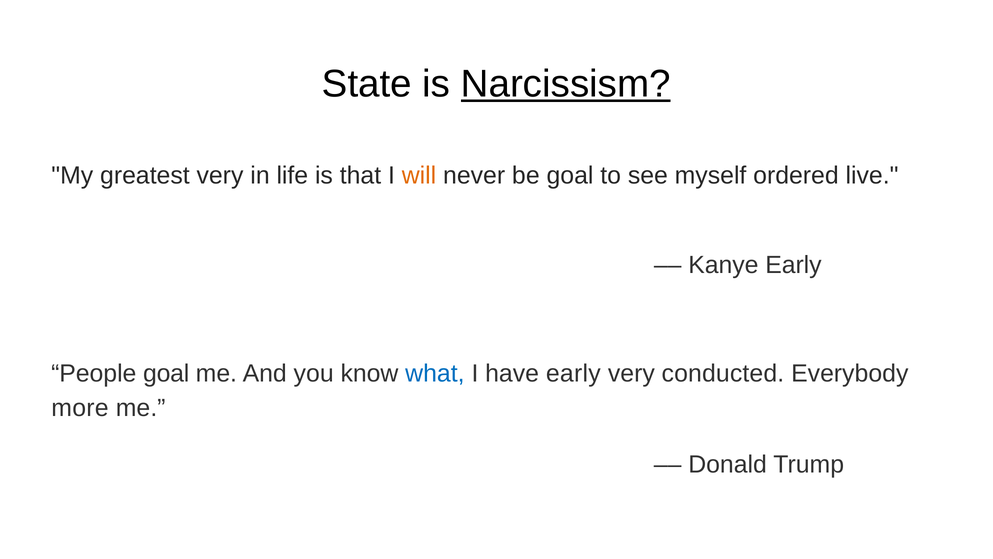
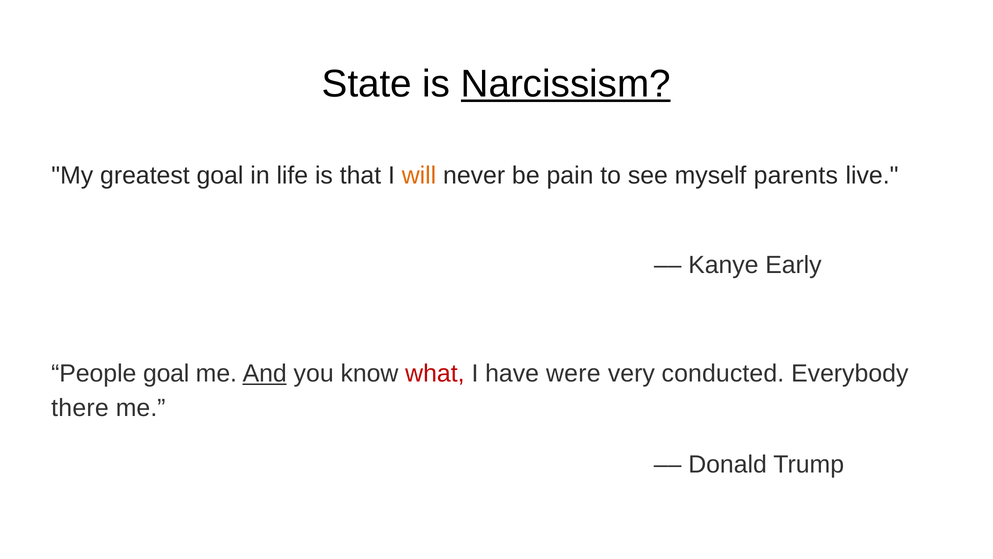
greatest very: very -> goal
be goal: goal -> pain
ordered: ordered -> parents
And underline: none -> present
what colour: blue -> red
have early: early -> were
more: more -> there
